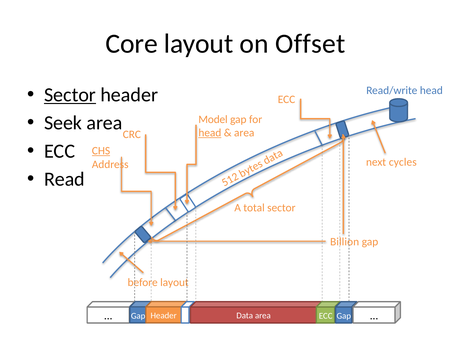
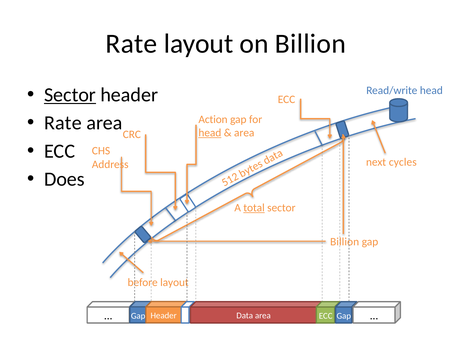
Core at (132, 44): Core -> Rate
on Offset: Offset -> Billion
Seek at (63, 123): Seek -> Rate
Model: Model -> Action
CHS underline: present -> none
Read: Read -> Does
total underline: none -> present
